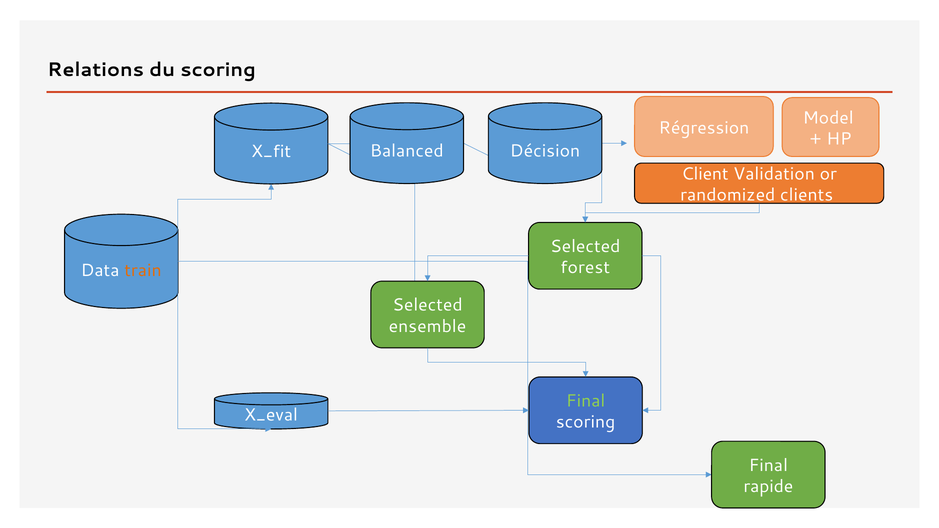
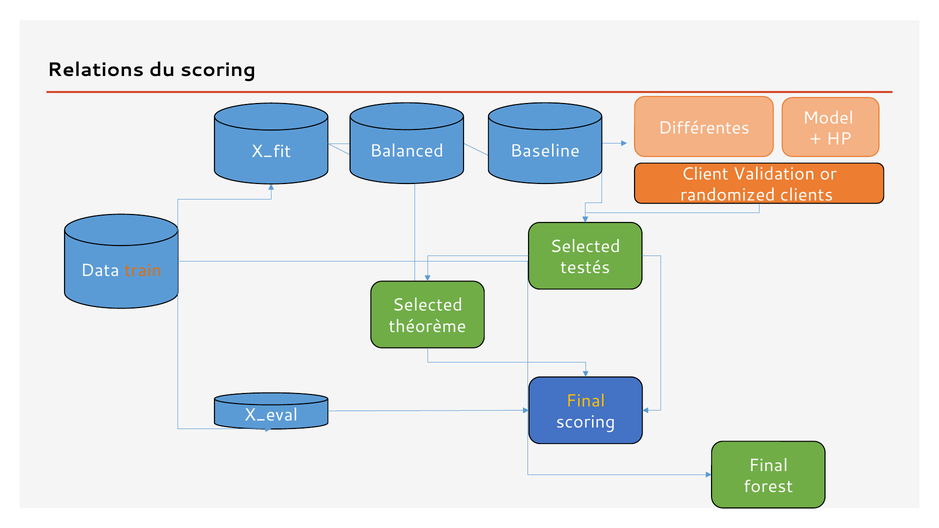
Régression: Régression -> Différentes
Décision: Décision -> Baseline
forest: forest -> testés
ensemble: ensemble -> théorème
Final at (586, 401) colour: light green -> yellow
rapide: rapide -> forest
